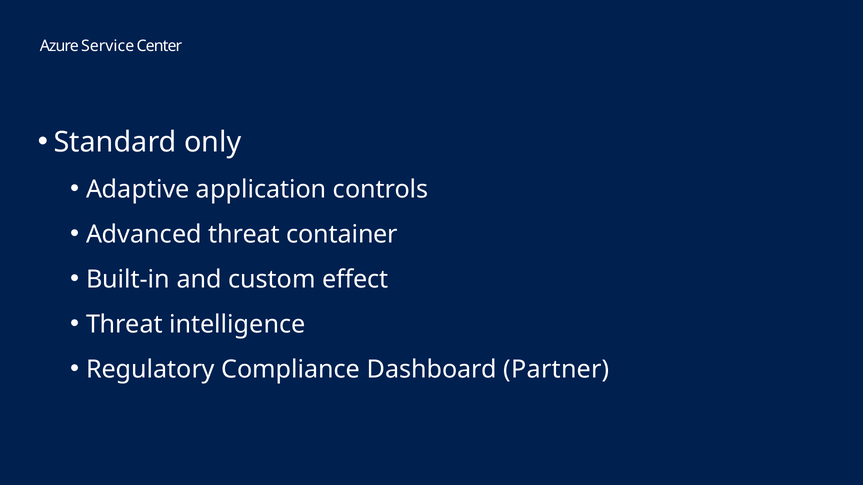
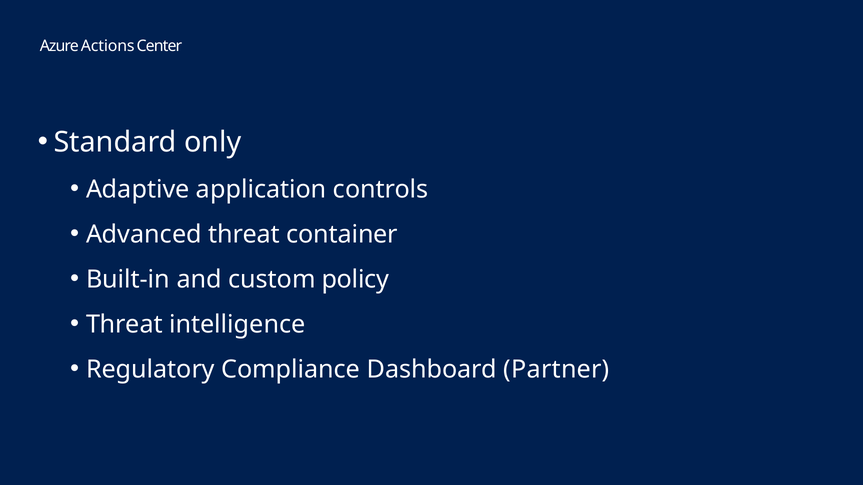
Service: Service -> Actions
effect: effect -> policy
